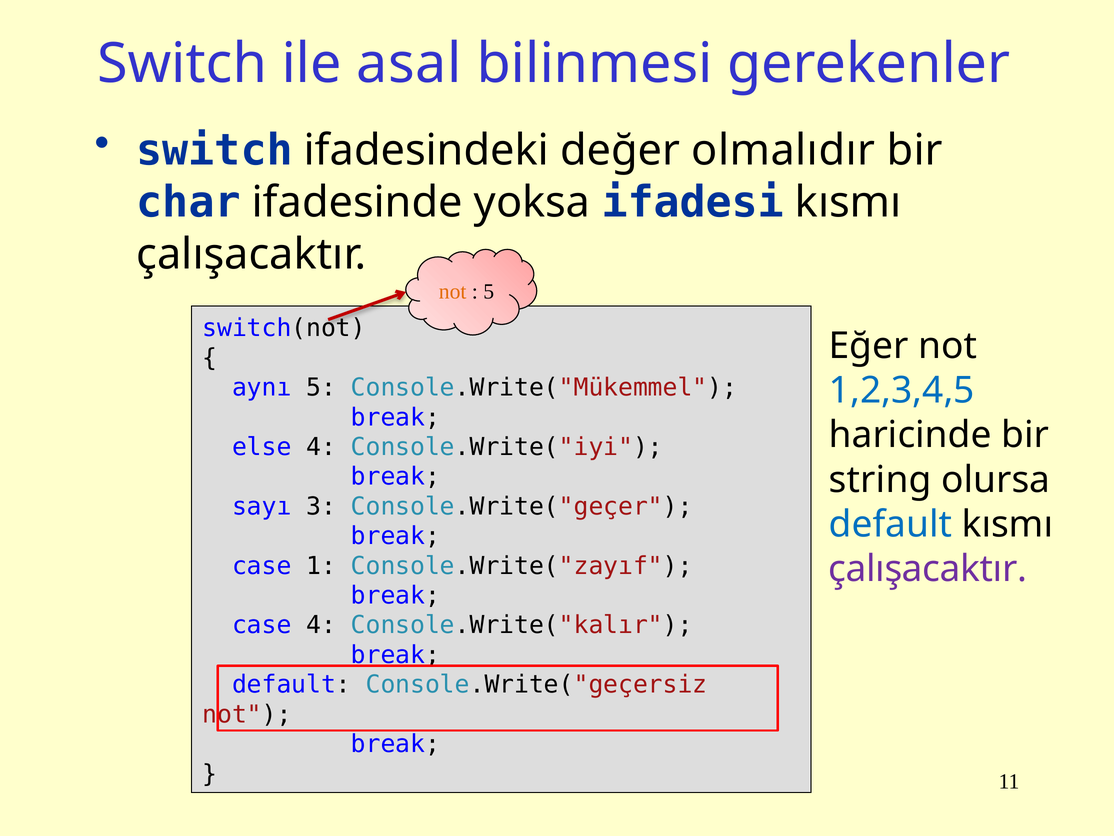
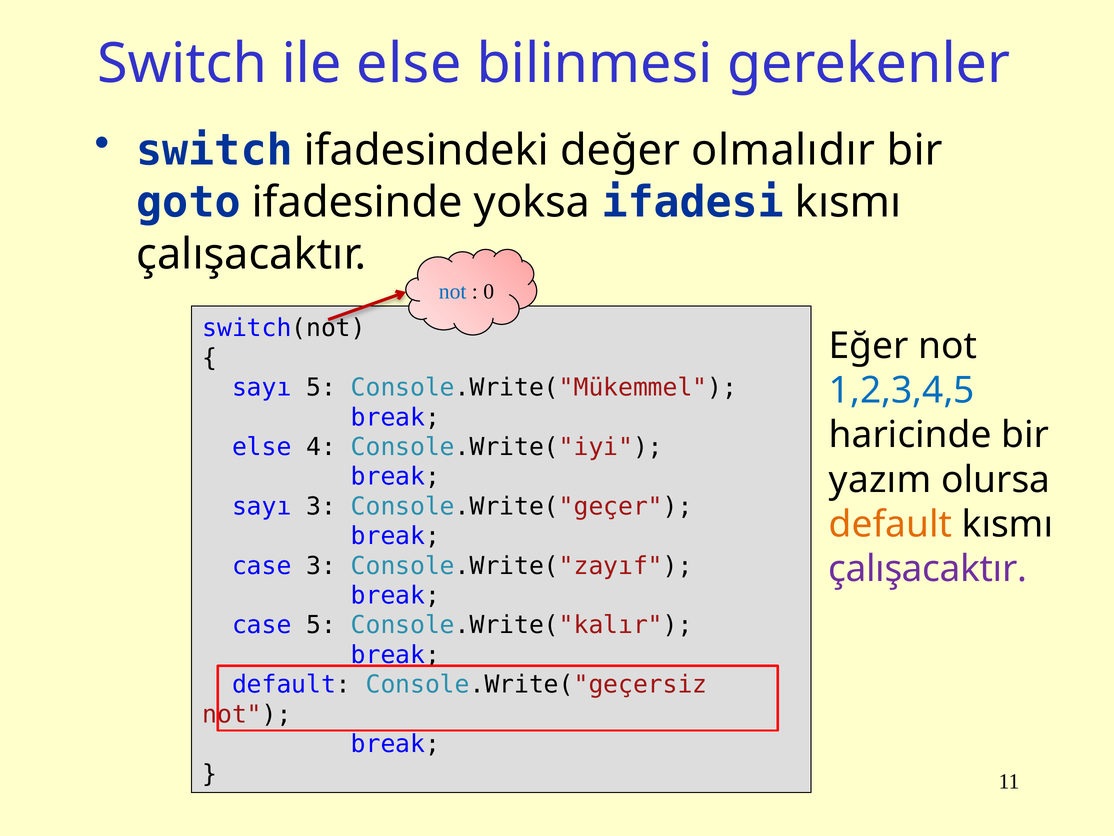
ile asal: asal -> else
char: char -> goto
not at (453, 291) colour: orange -> blue
5 at (489, 291): 5 -> 0
aynı at (262, 387): aynı -> sayı
string: string -> yazım
default at (891, 524) colour: blue -> orange
case 1: 1 -> 3
case 4: 4 -> 5
